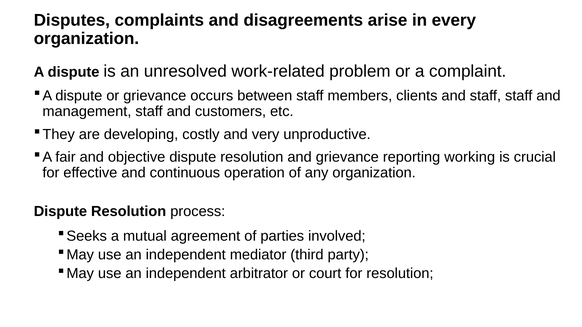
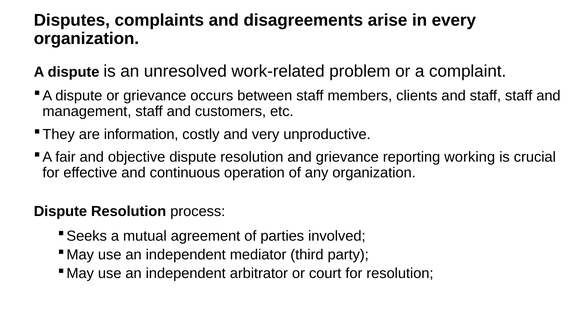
developing: developing -> information
